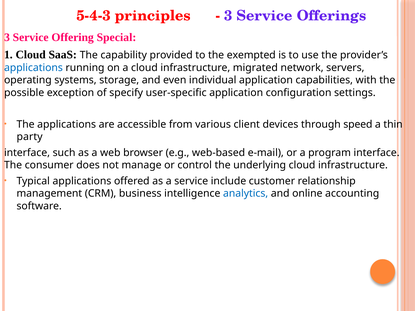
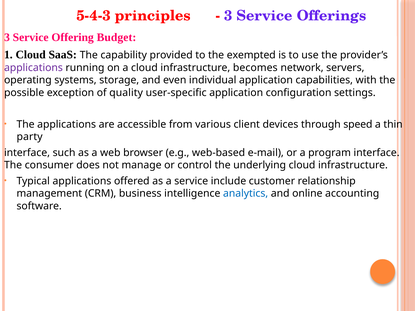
Special: Special -> Budget
applications at (33, 68) colour: blue -> purple
migrated: migrated -> becomes
specify: specify -> quality
